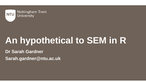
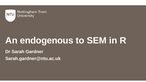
hypothetical: hypothetical -> endogenous
